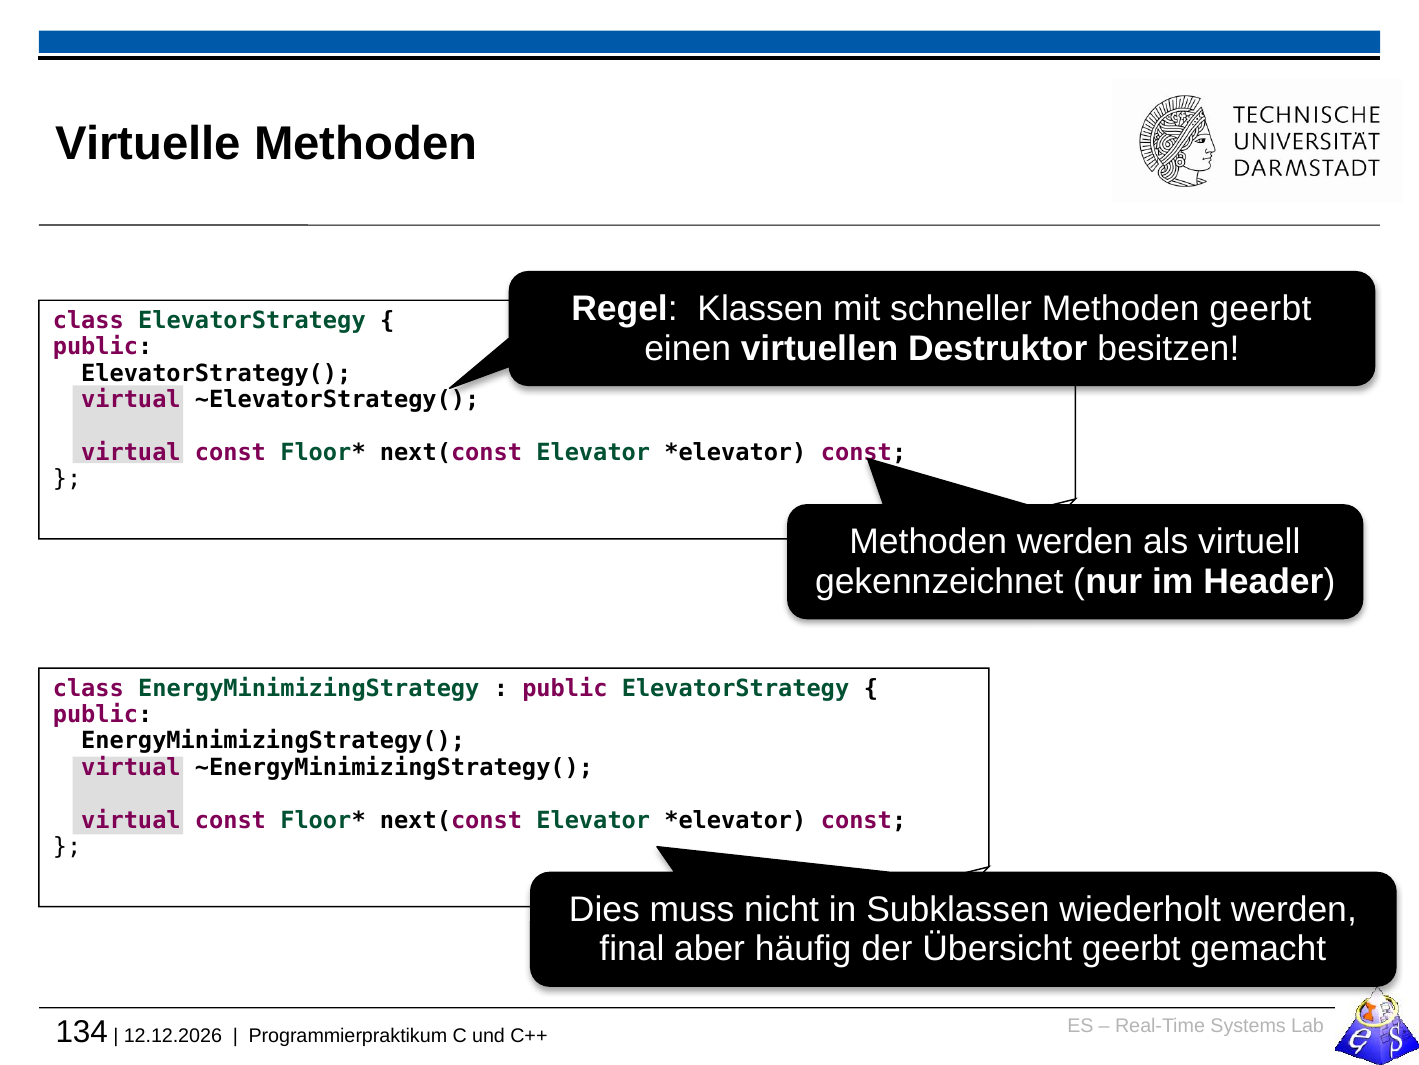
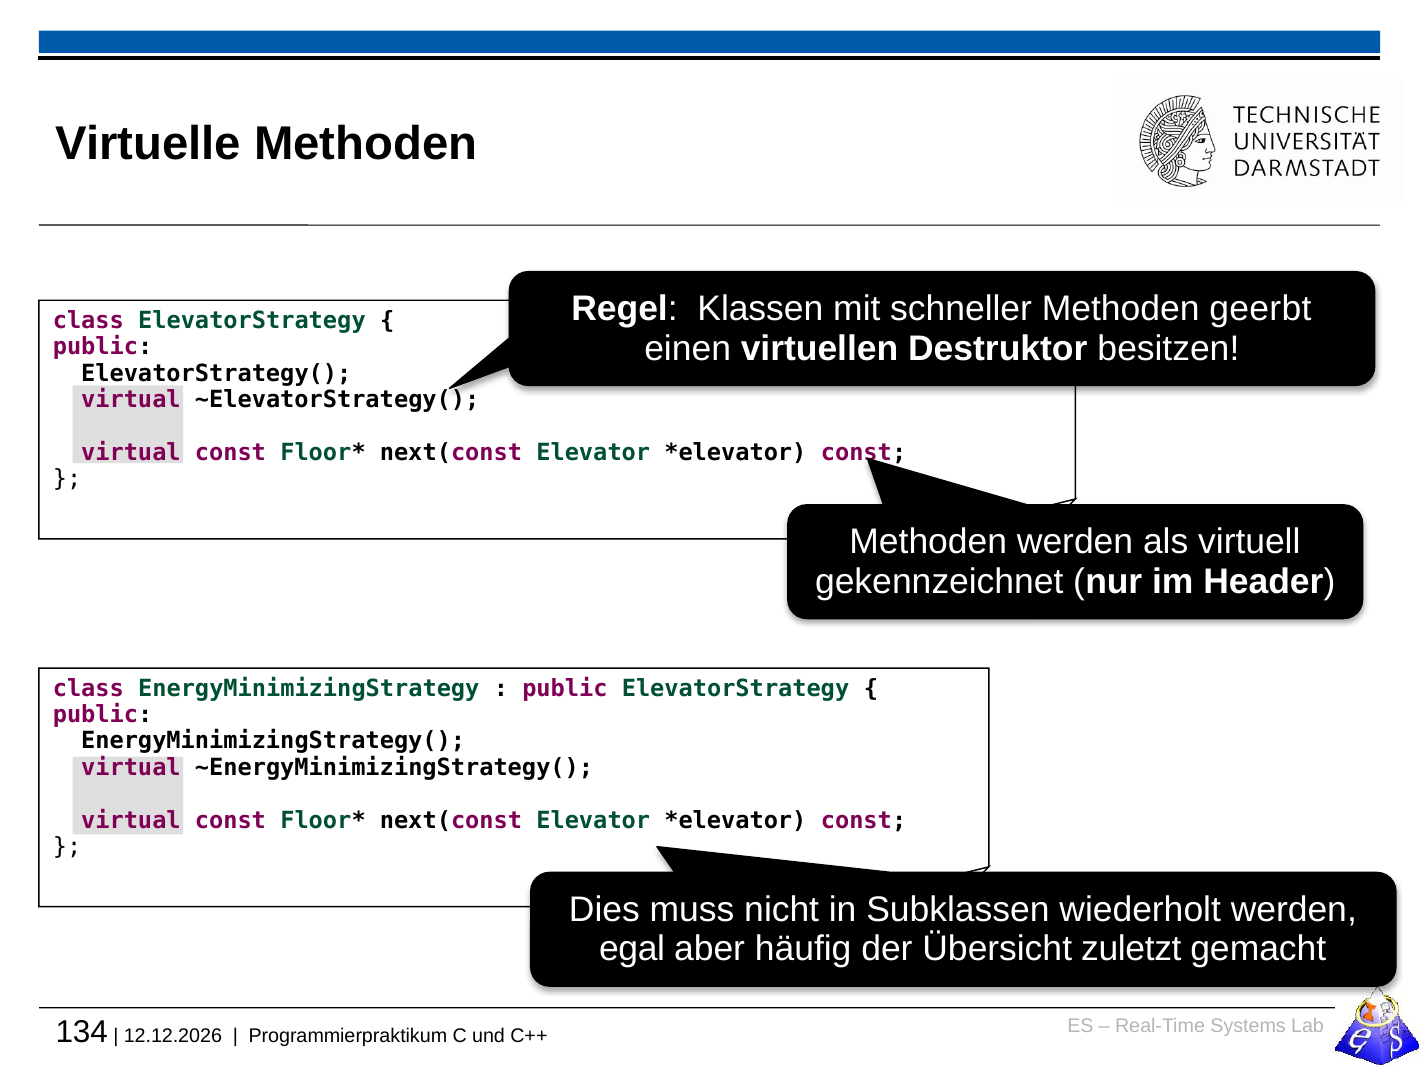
final: final -> egal
Übersicht geerbt: geerbt -> zuletzt
